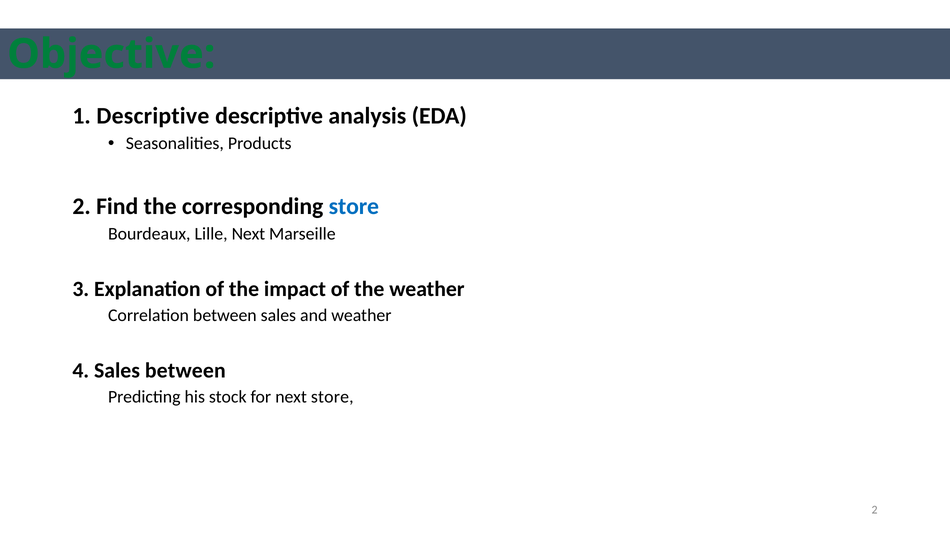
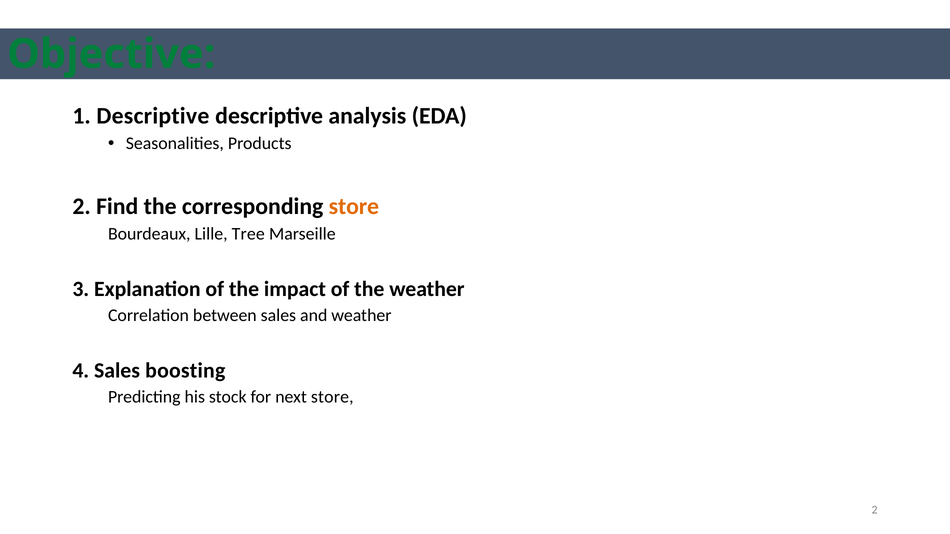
store at (354, 206) colour: blue -> orange
Lille Next: Next -> Tree
Sales between: between -> boosting
